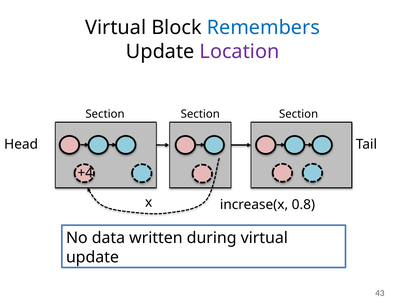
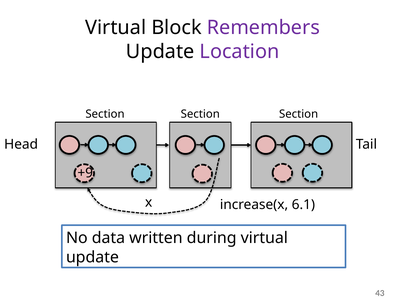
Remembers colour: blue -> purple
+4: +4 -> +9
0.8: 0.8 -> 6.1
